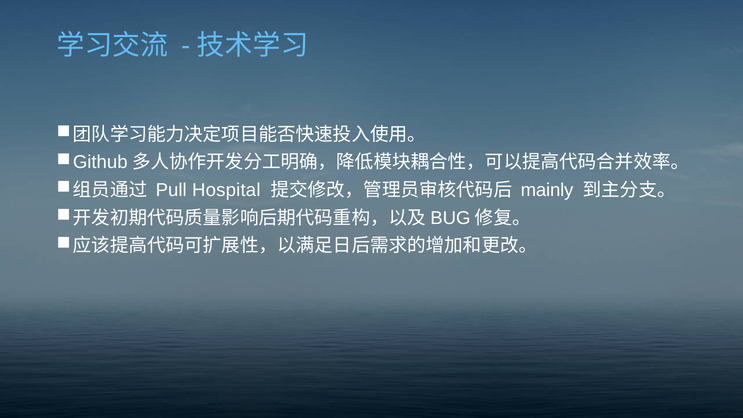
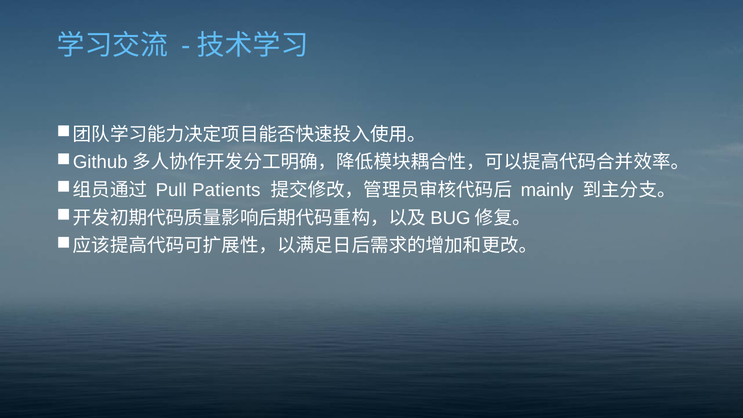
Hospital: Hospital -> Patients
